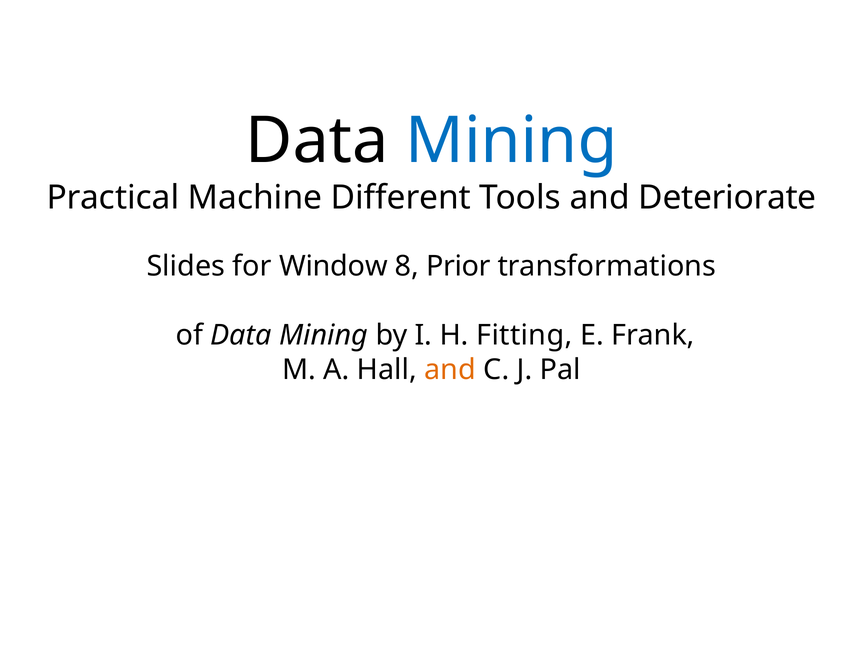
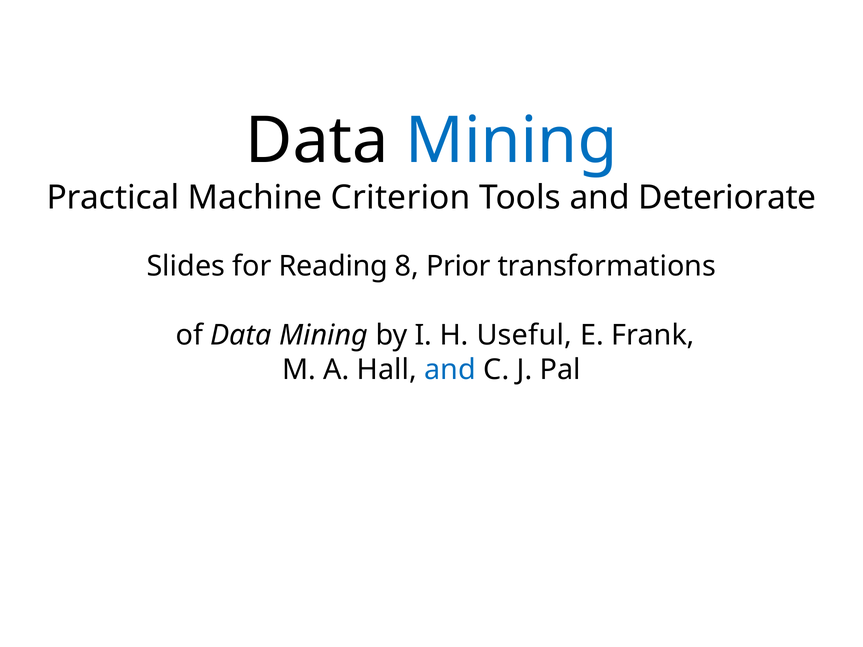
Different: Different -> Criterion
Window: Window -> Reading
Fitting: Fitting -> Useful
and at (450, 370) colour: orange -> blue
